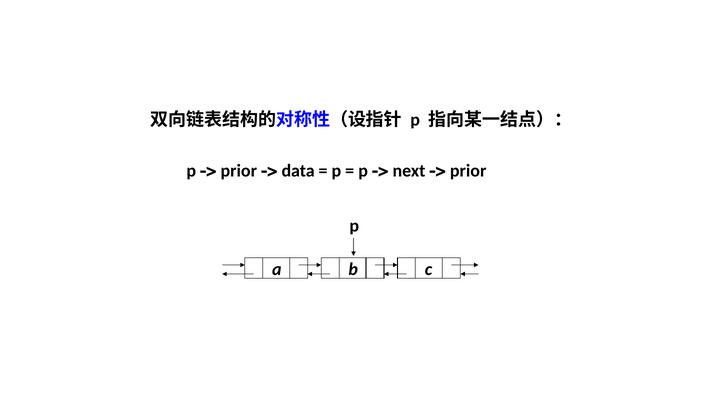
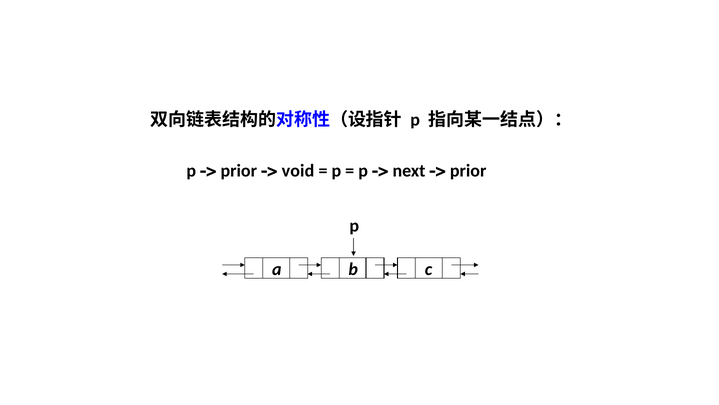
data: data -> void
